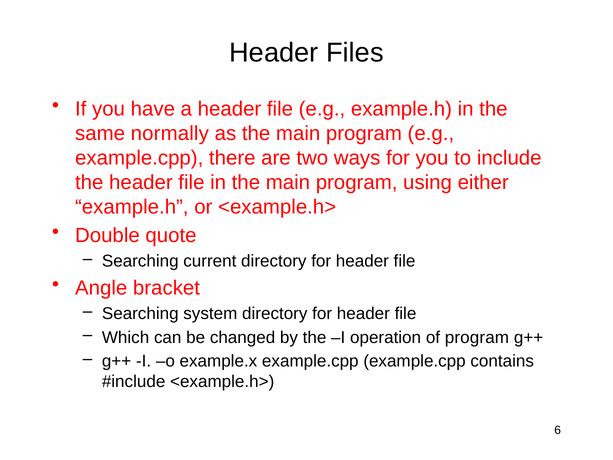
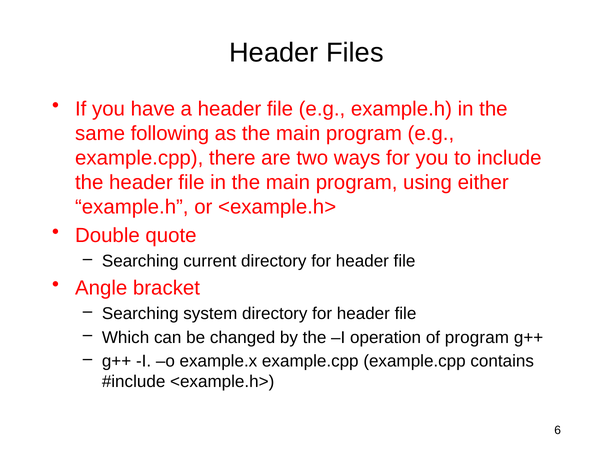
normally: normally -> following
